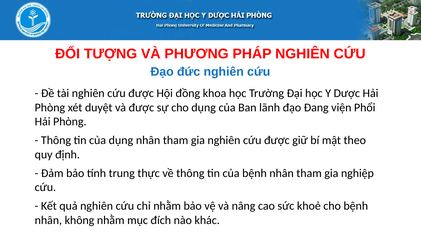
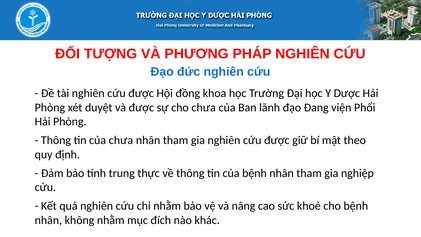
cho dụng: dụng -> chưa
của dụng: dụng -> chưa
